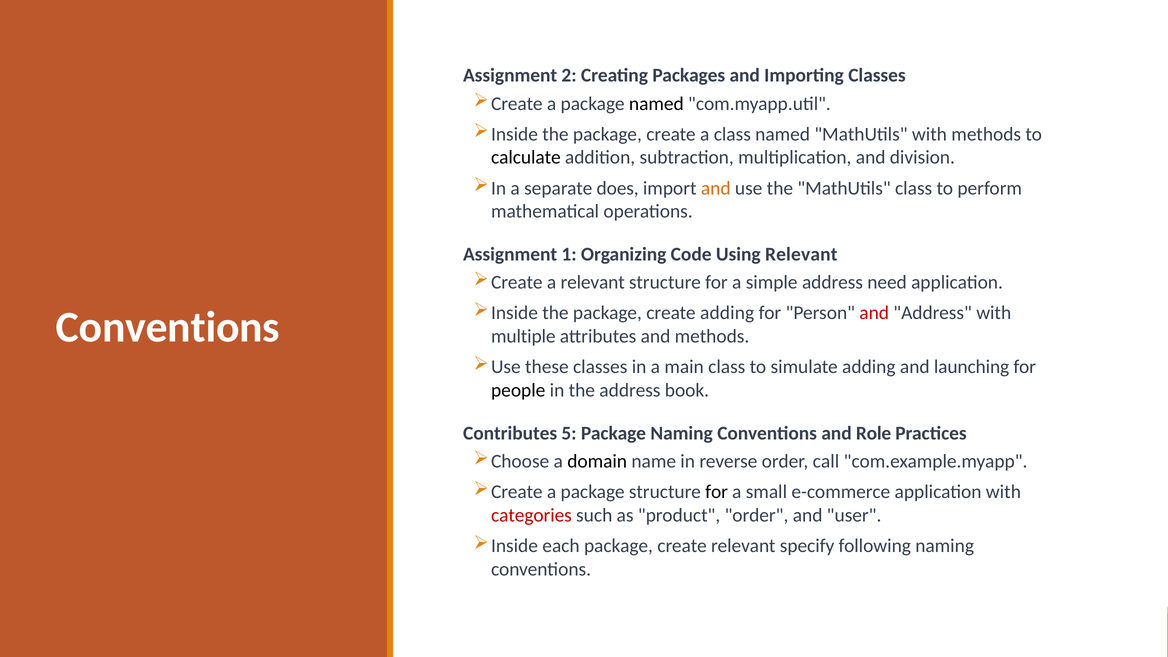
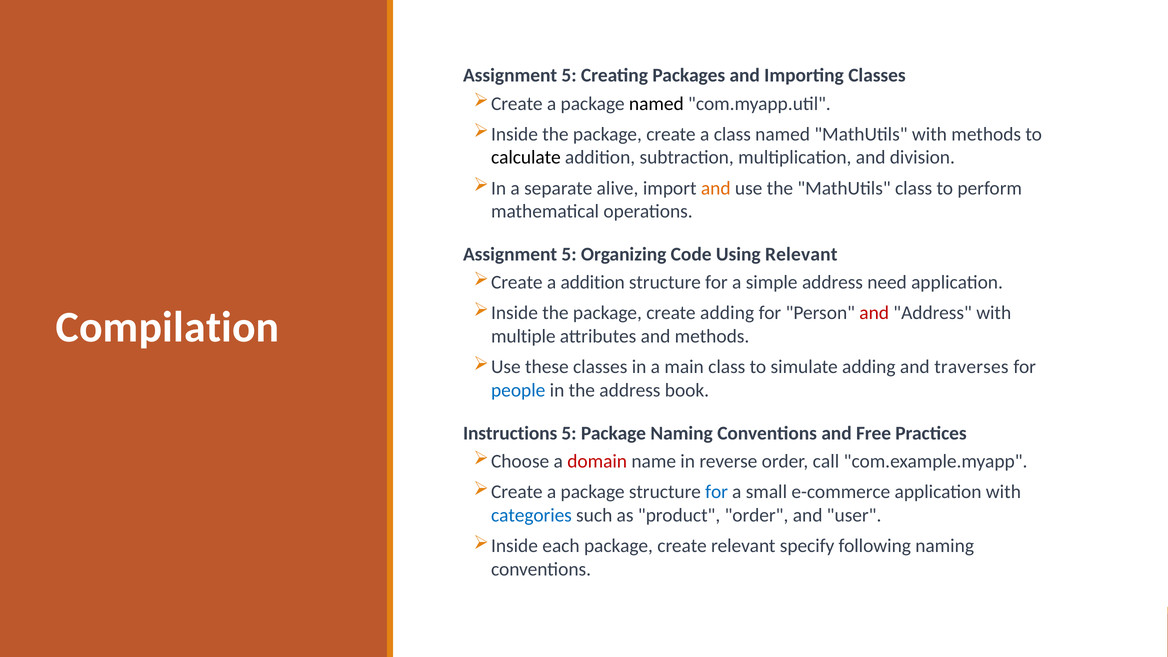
2 at (569, 75): 2 -> 5
does: does -> alive
1 at (569, 254): 1 -> 5
a relevant: relevant -> addition
Conventions at (168, 327): Conventions -> Compilation
launching: launching -> traverses
people colour: black -> blue
Contributes: Contributes -> Instructions
Role: Role -> Free
domain colour: black -> red
for at (717, 492) colour: black -> blue
categories colour: red -> blue
